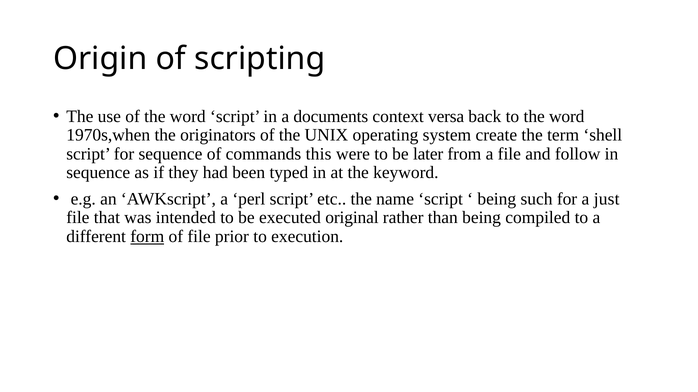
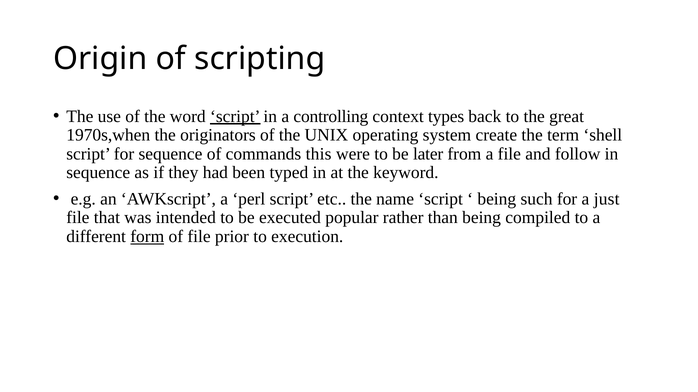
script at (235, 116) underline: none -> present
documents: documents -> controlling
versa: versa -> types
to the word: word -> great
original: original -> popular
